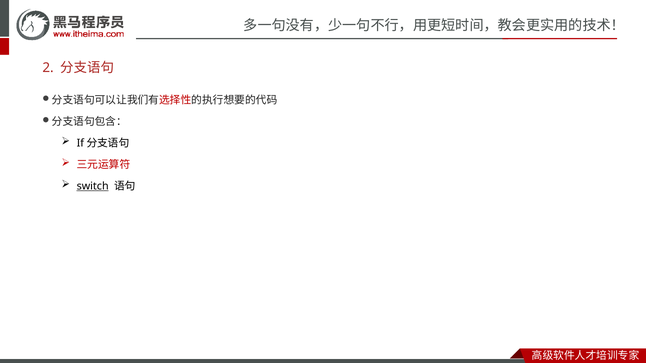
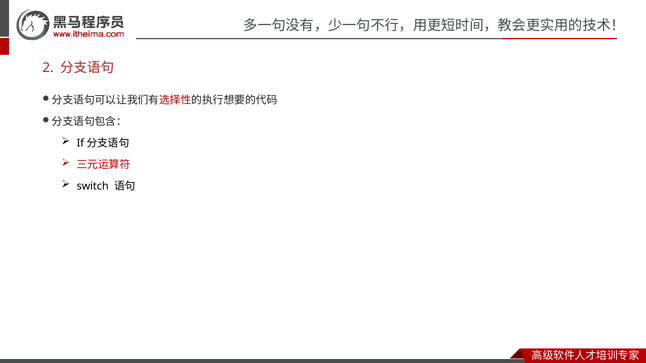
switch underline: present -> none
